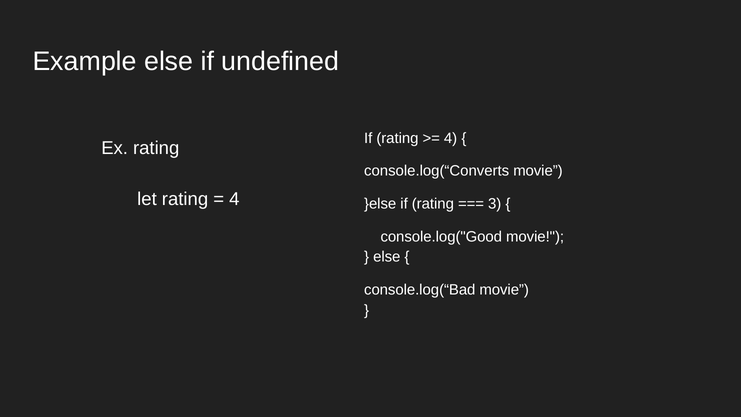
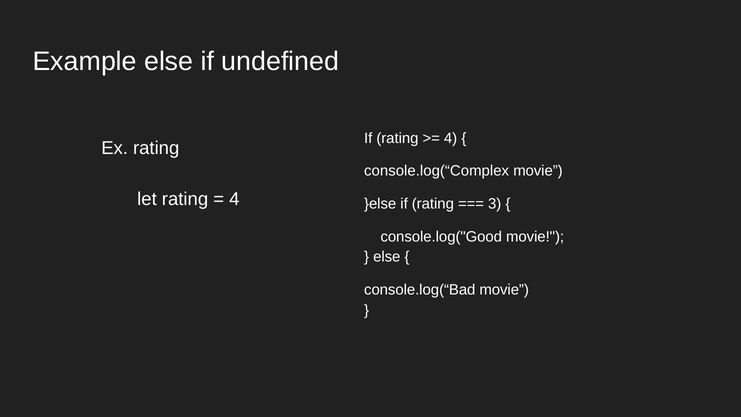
console.log(“Converts: console.log(“Converts -> console.log(“Complex
